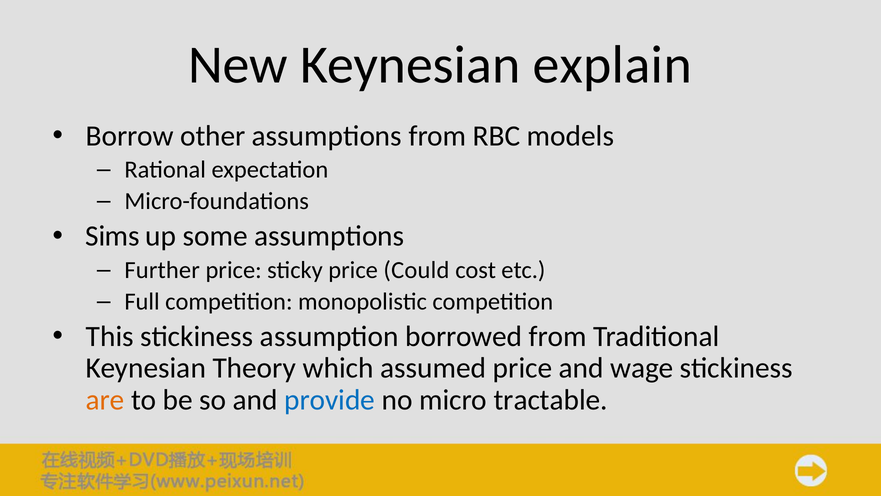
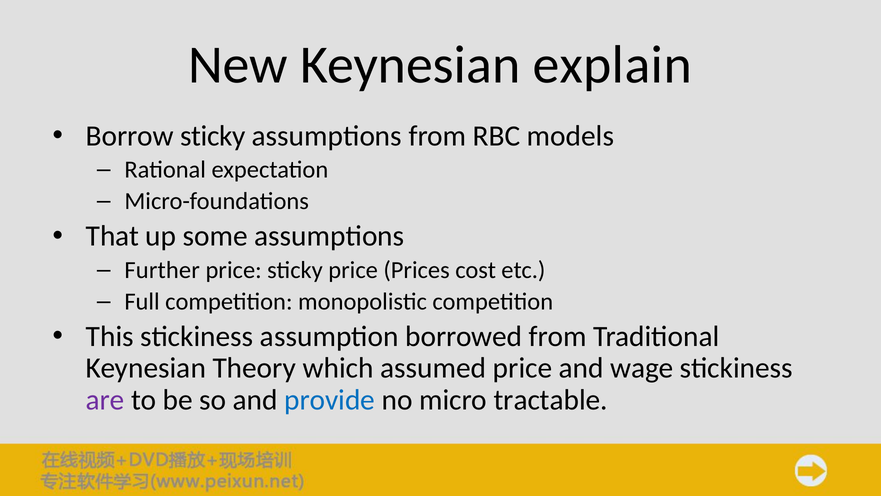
Borrow other: other -> sticky
Sims: Sims -> That
Could: Could -> Prices
are colour: orange -> purple
